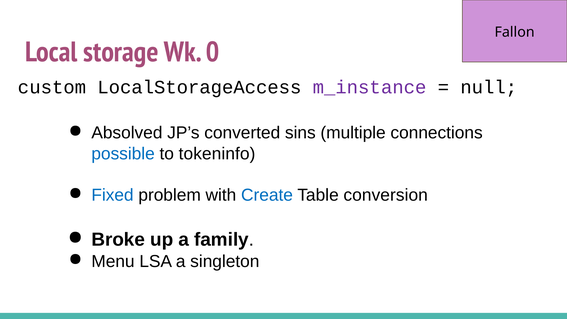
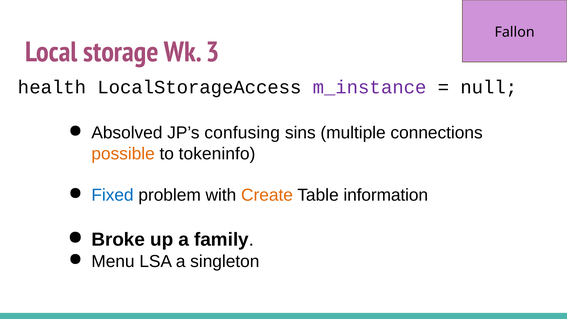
0: 0 -> 3
custom: custom -> health
converted: converted -> confusing
possible colour: blue -> orange
Create colour: blue -> orange
conversion: conversion -> information
